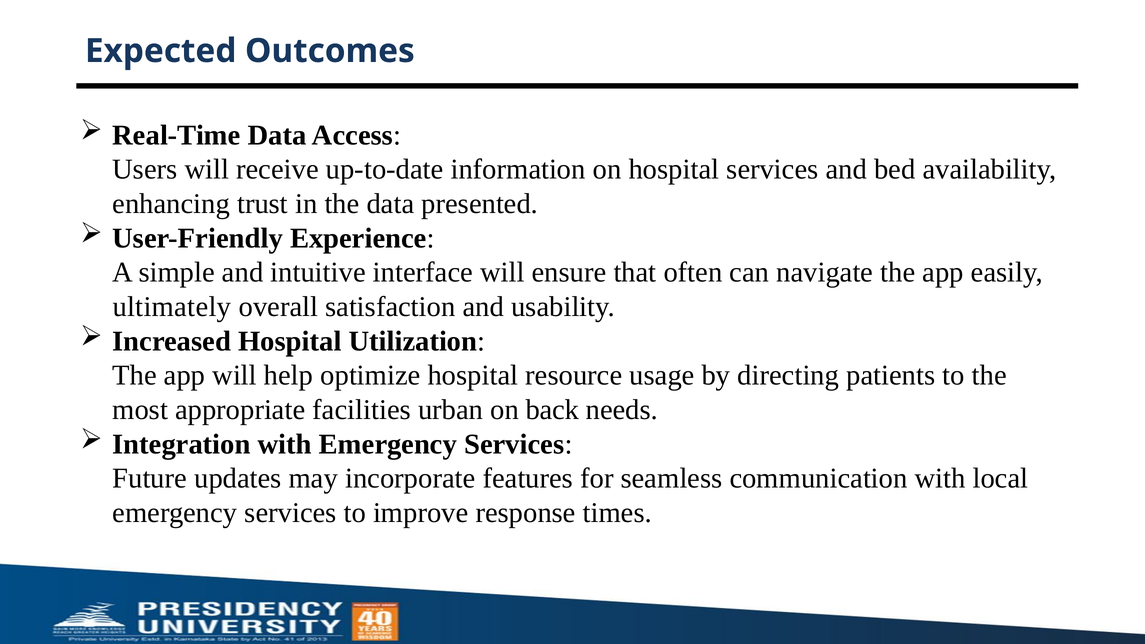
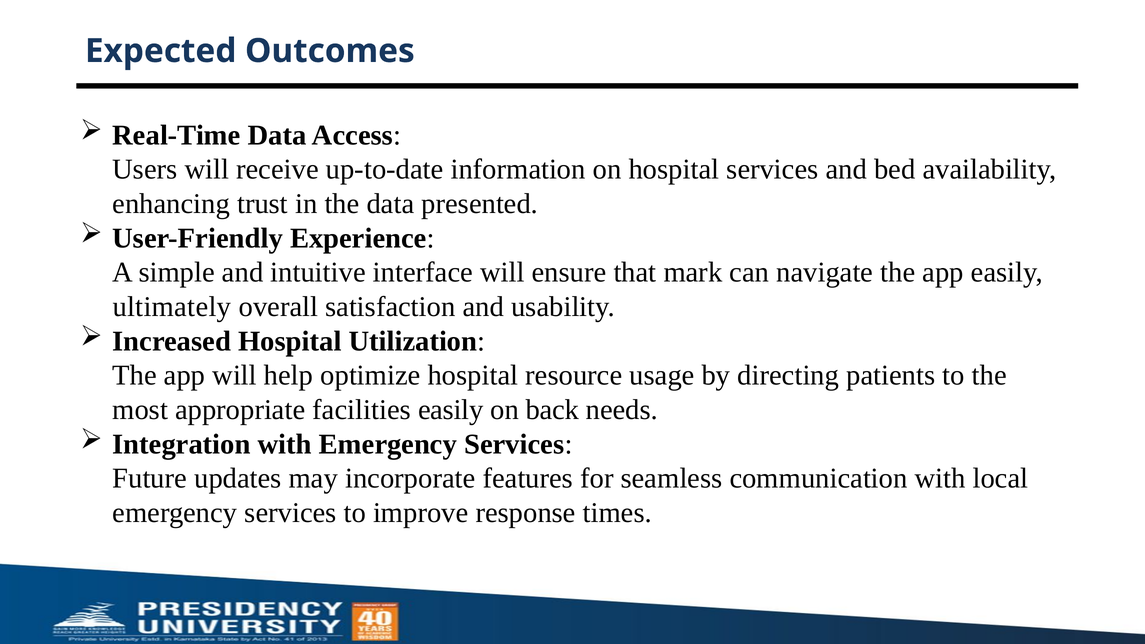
often: often -> mark
facilities urban: urban -> easily
